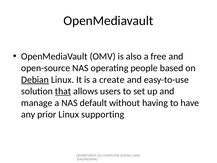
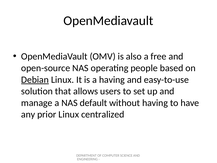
a create: create -> having
that underline: present -> none
supporting: supporting -> centralized
